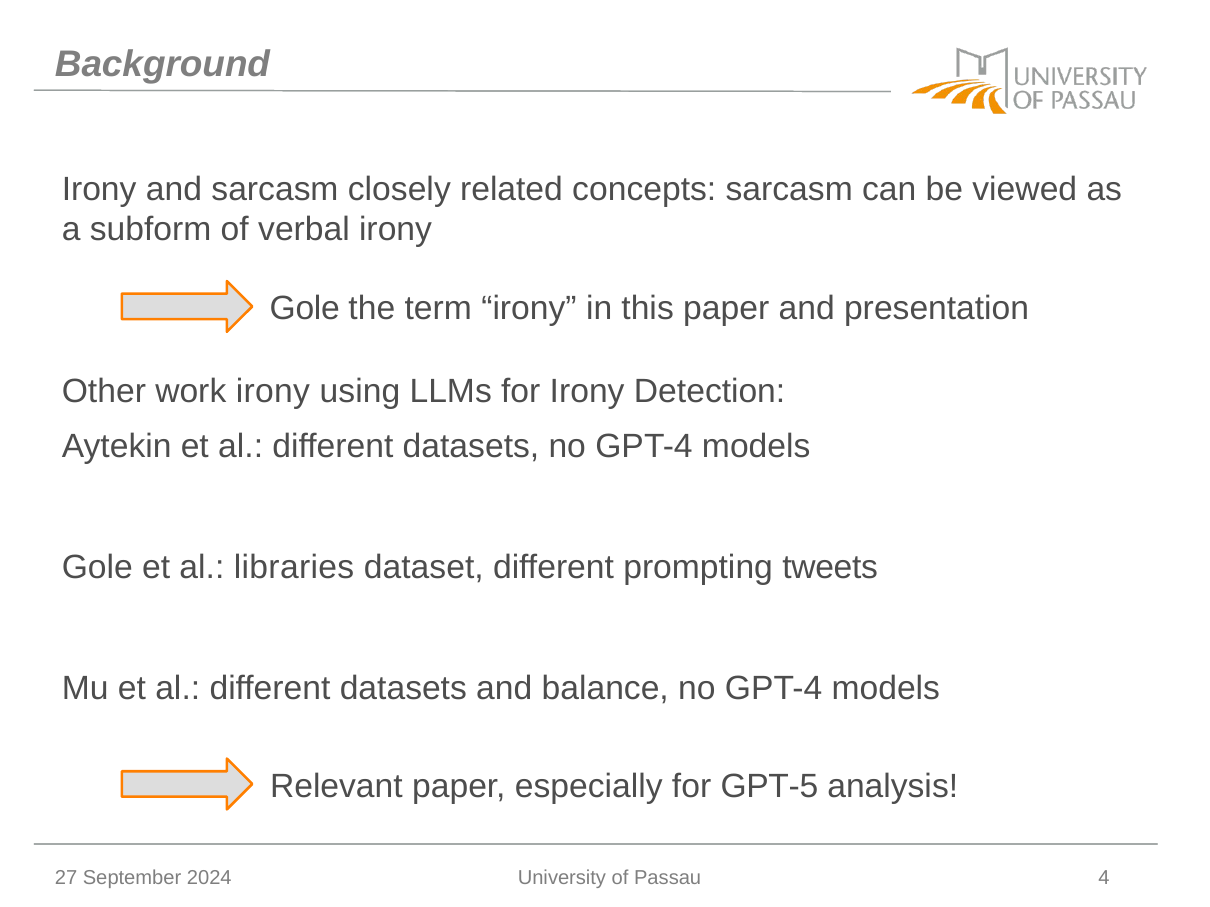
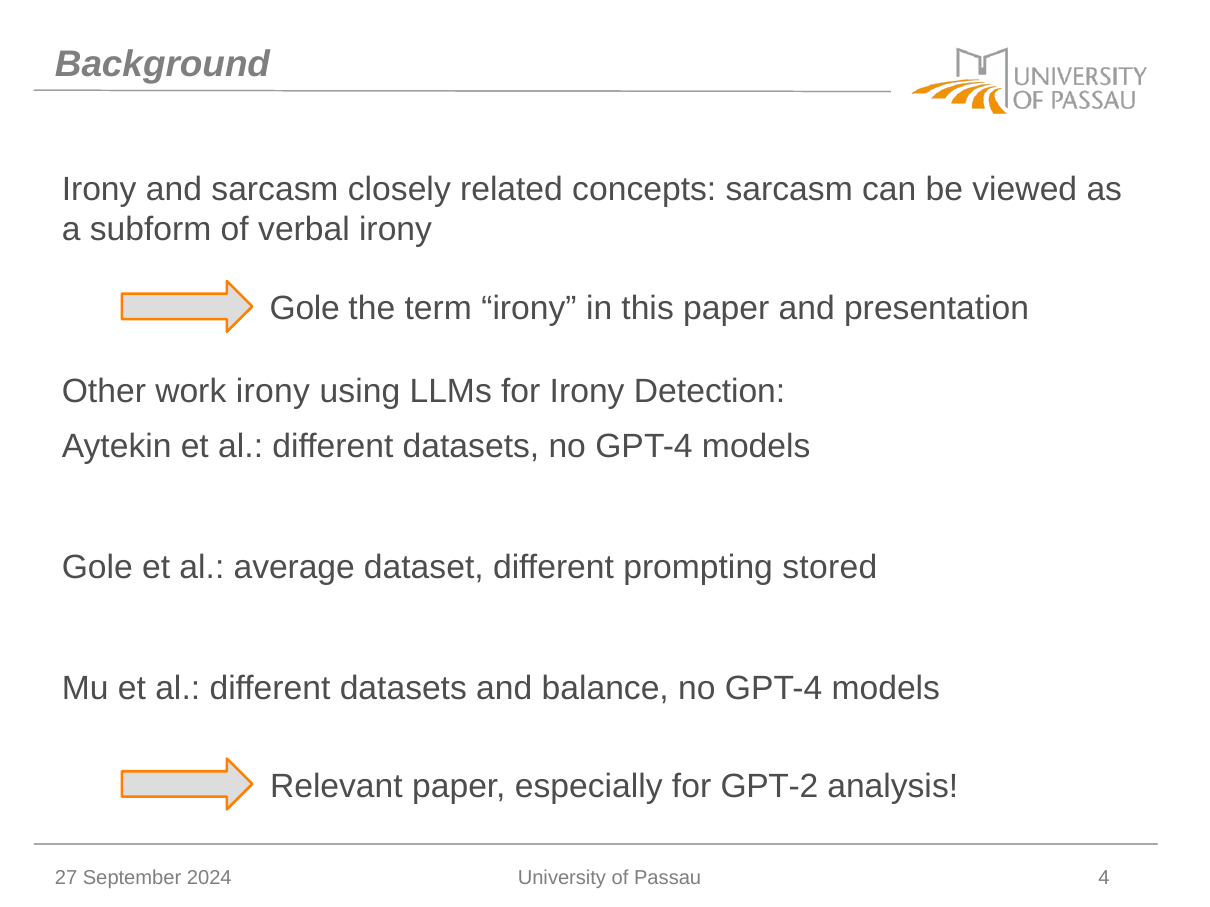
libraries: libraries -> average
tweets: tweets -> stored
GPT-5: GPT-5 -> GPT-2
